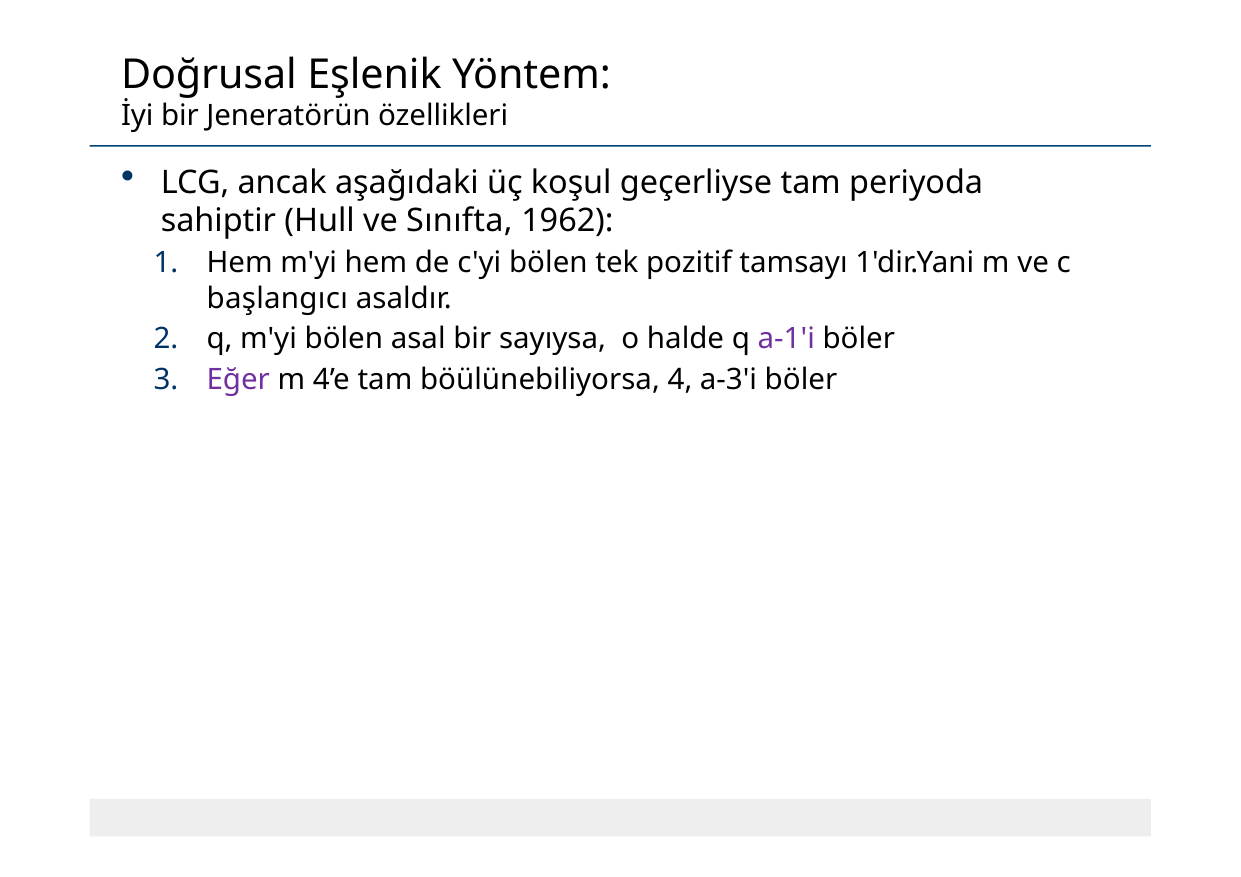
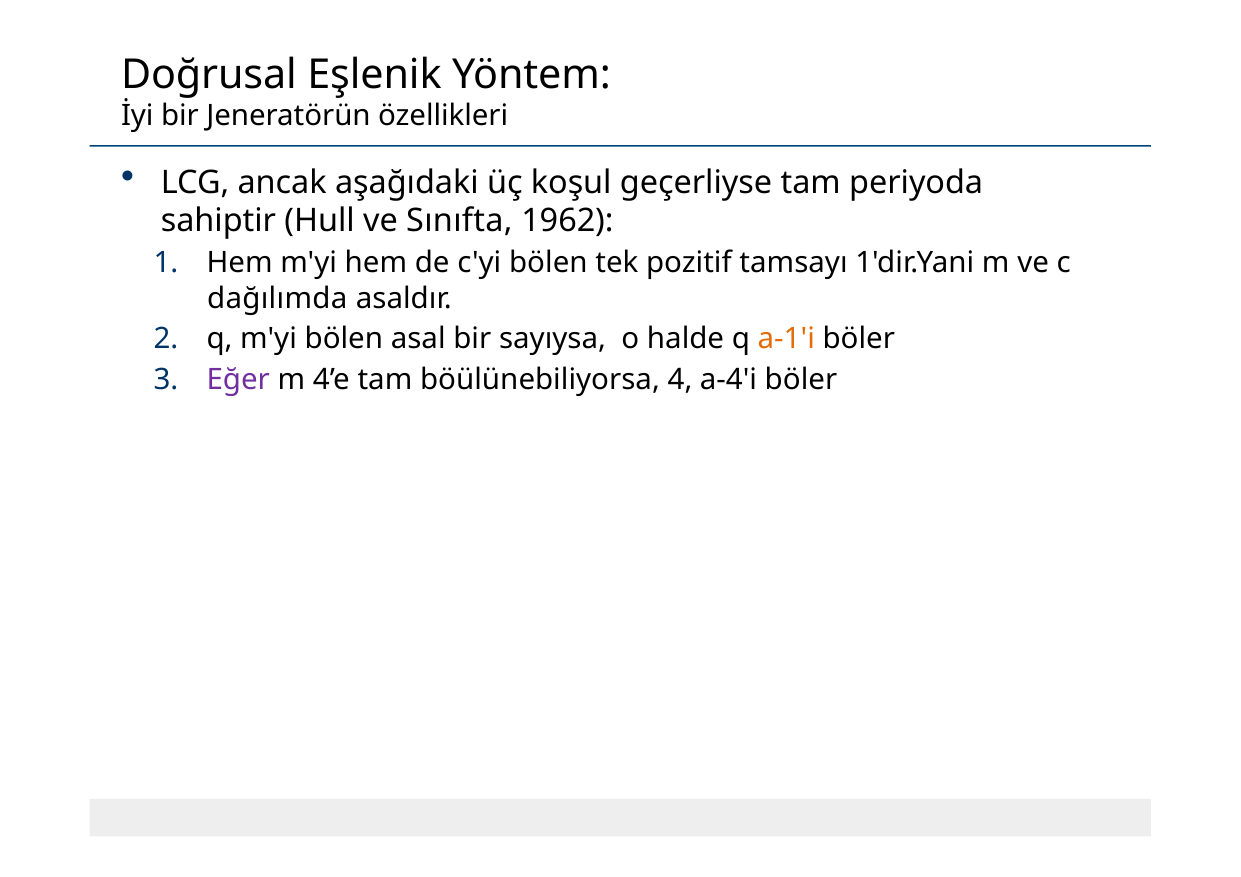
başlangıcı: başlangıcı -> dağılımda
a-1'i colour: purple -> orange
a-3'i: a-3'i -> a-4'i
